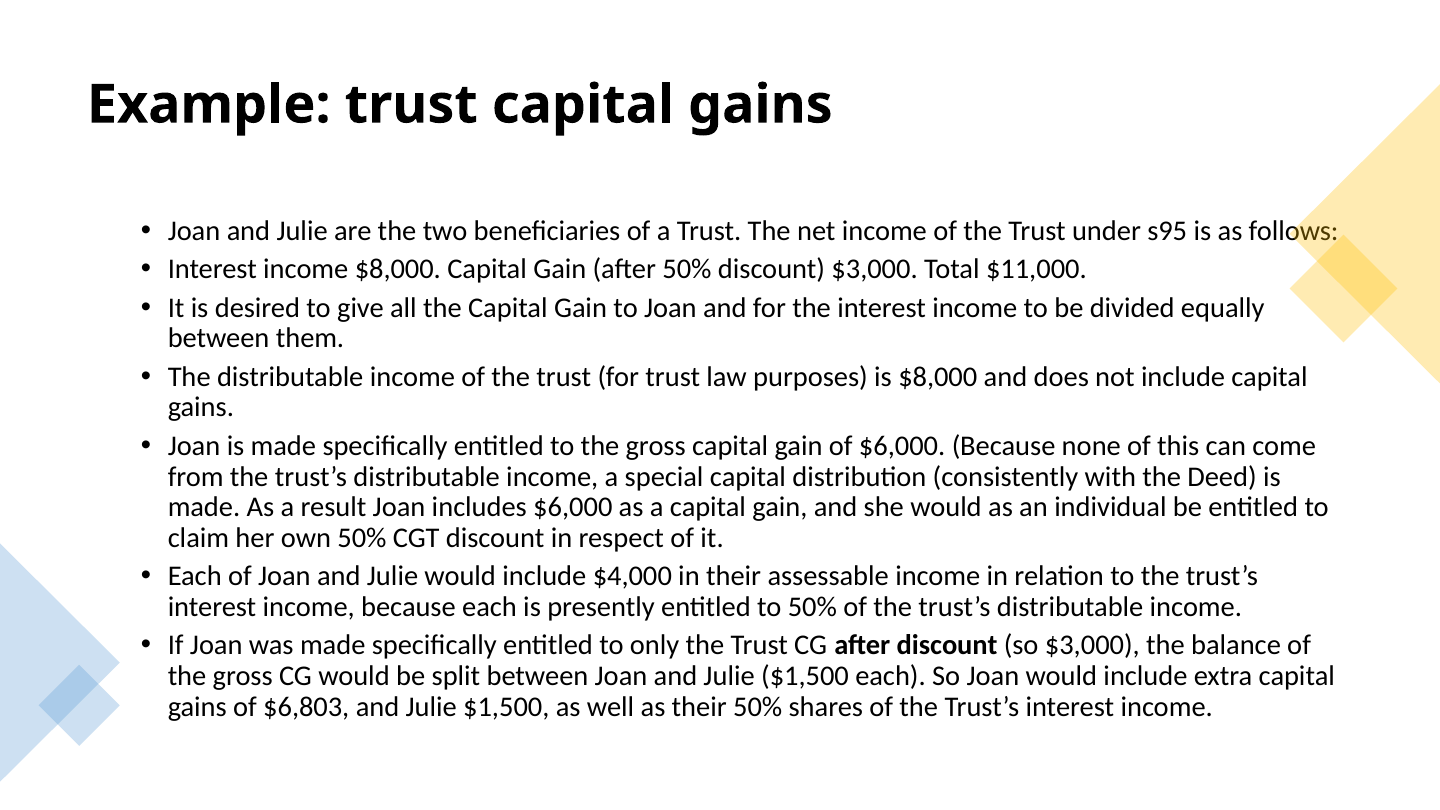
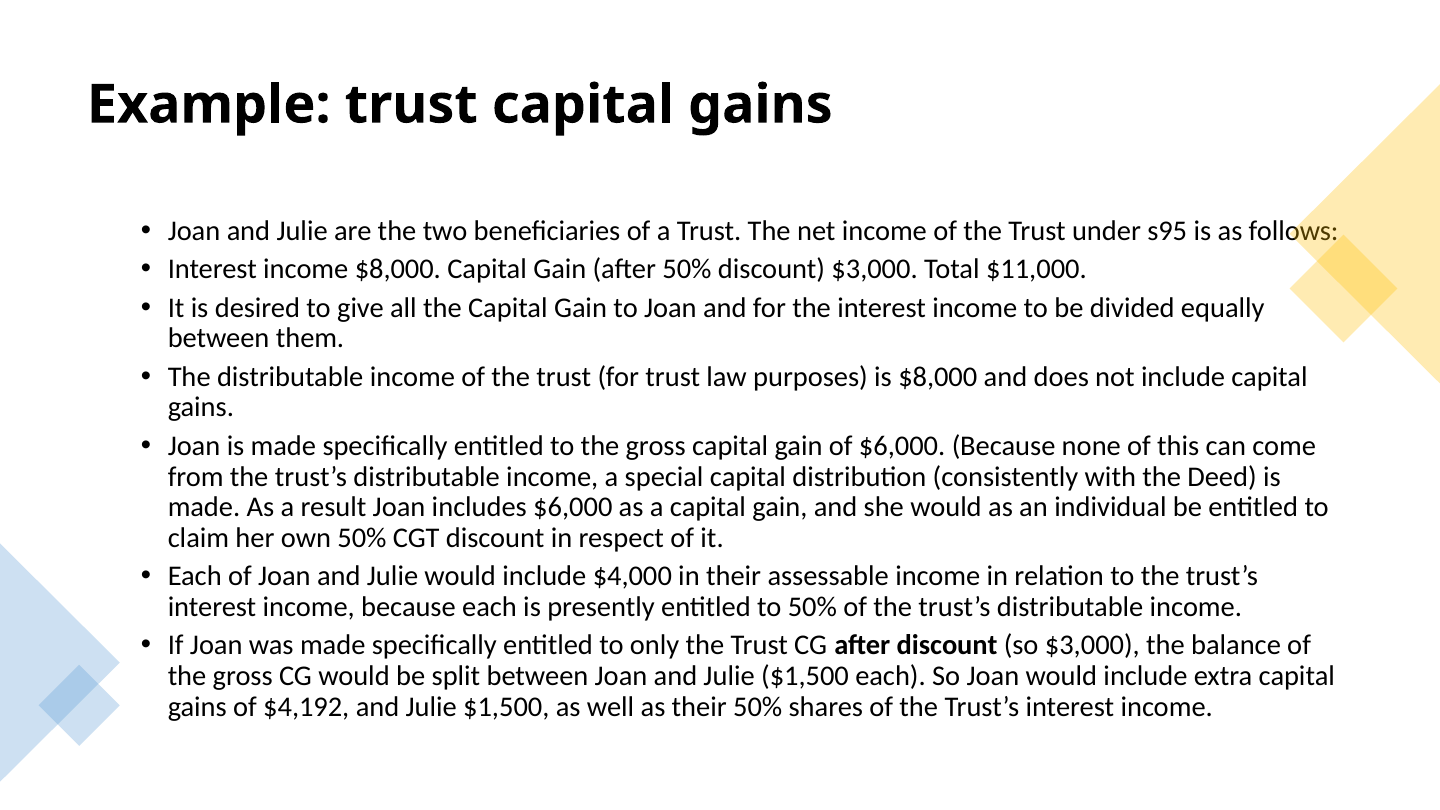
$6,803: $6,803 -> $4,192
